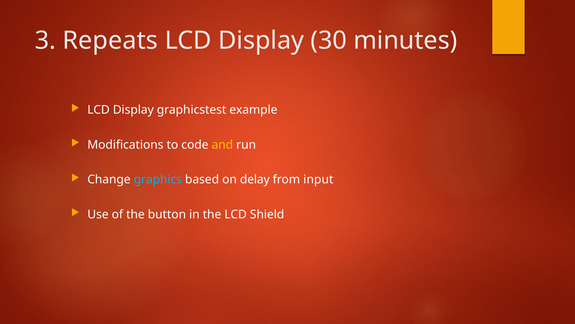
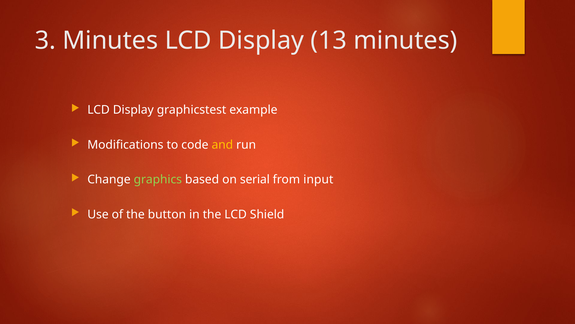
3 Repeats: Repeats -> Minutes
30: 30 -> 13
graphics colour: light blue -> light green
delay: delay -> serial
